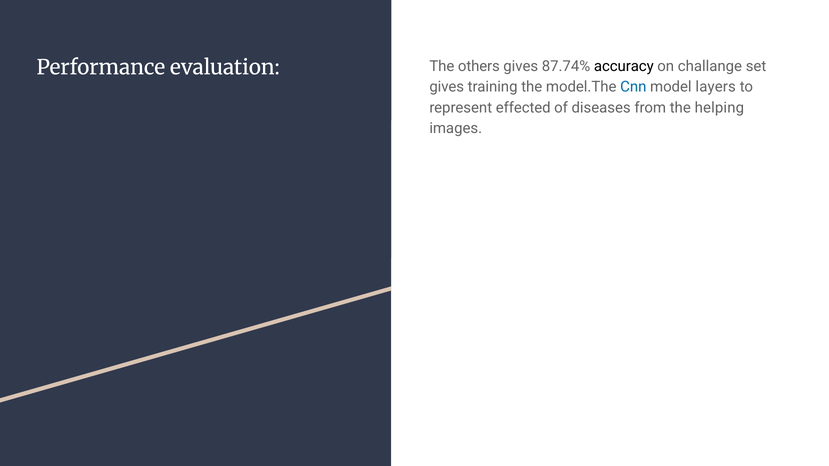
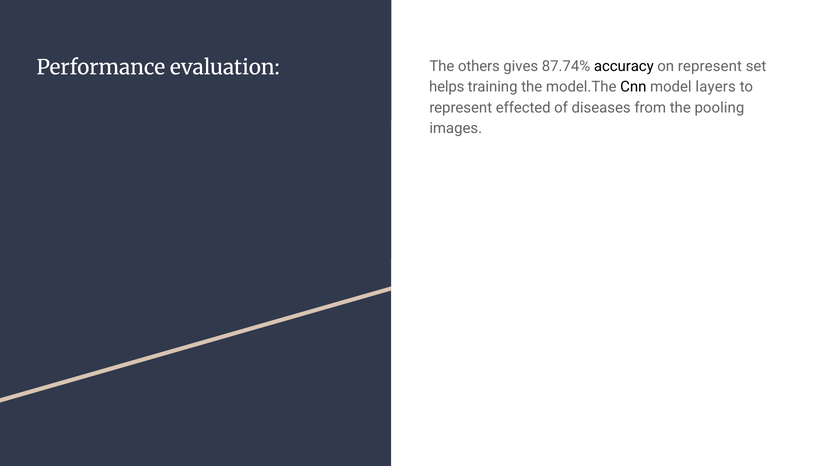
on challange: challange -> represent
gives at (447, 87): gives -> helps
Cnn colour: blue -> black
helping: helping -> pooling
